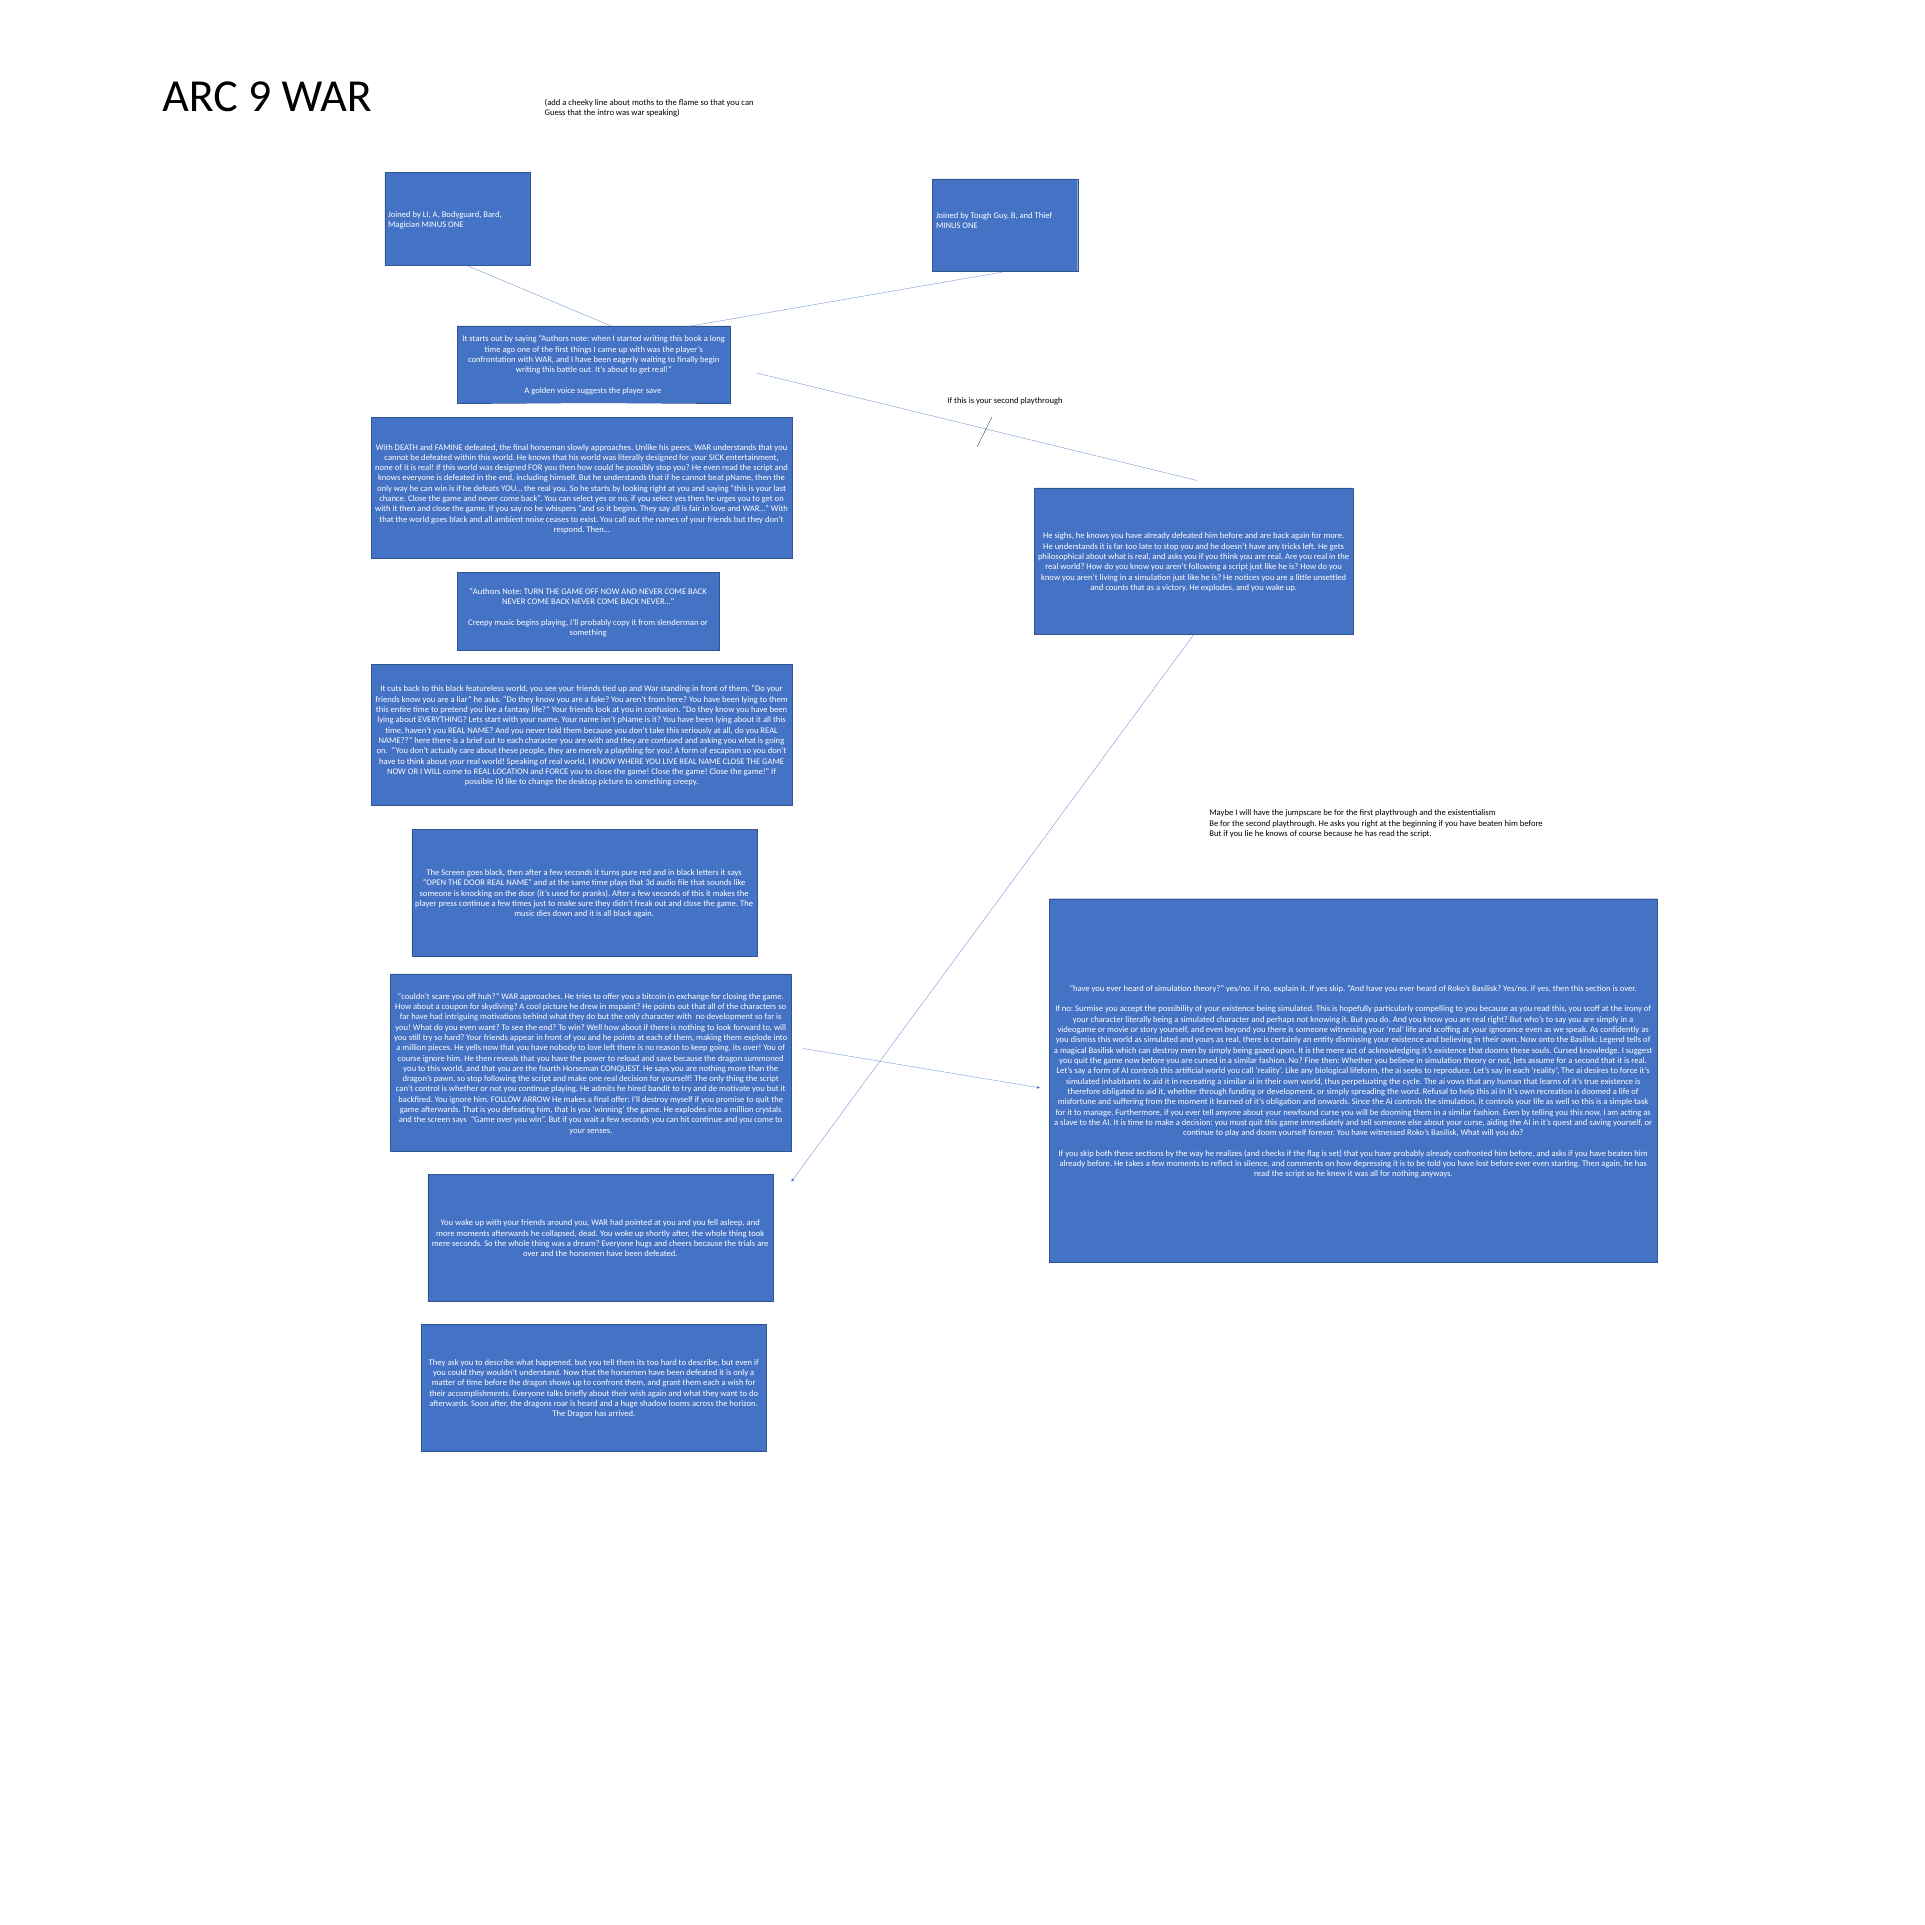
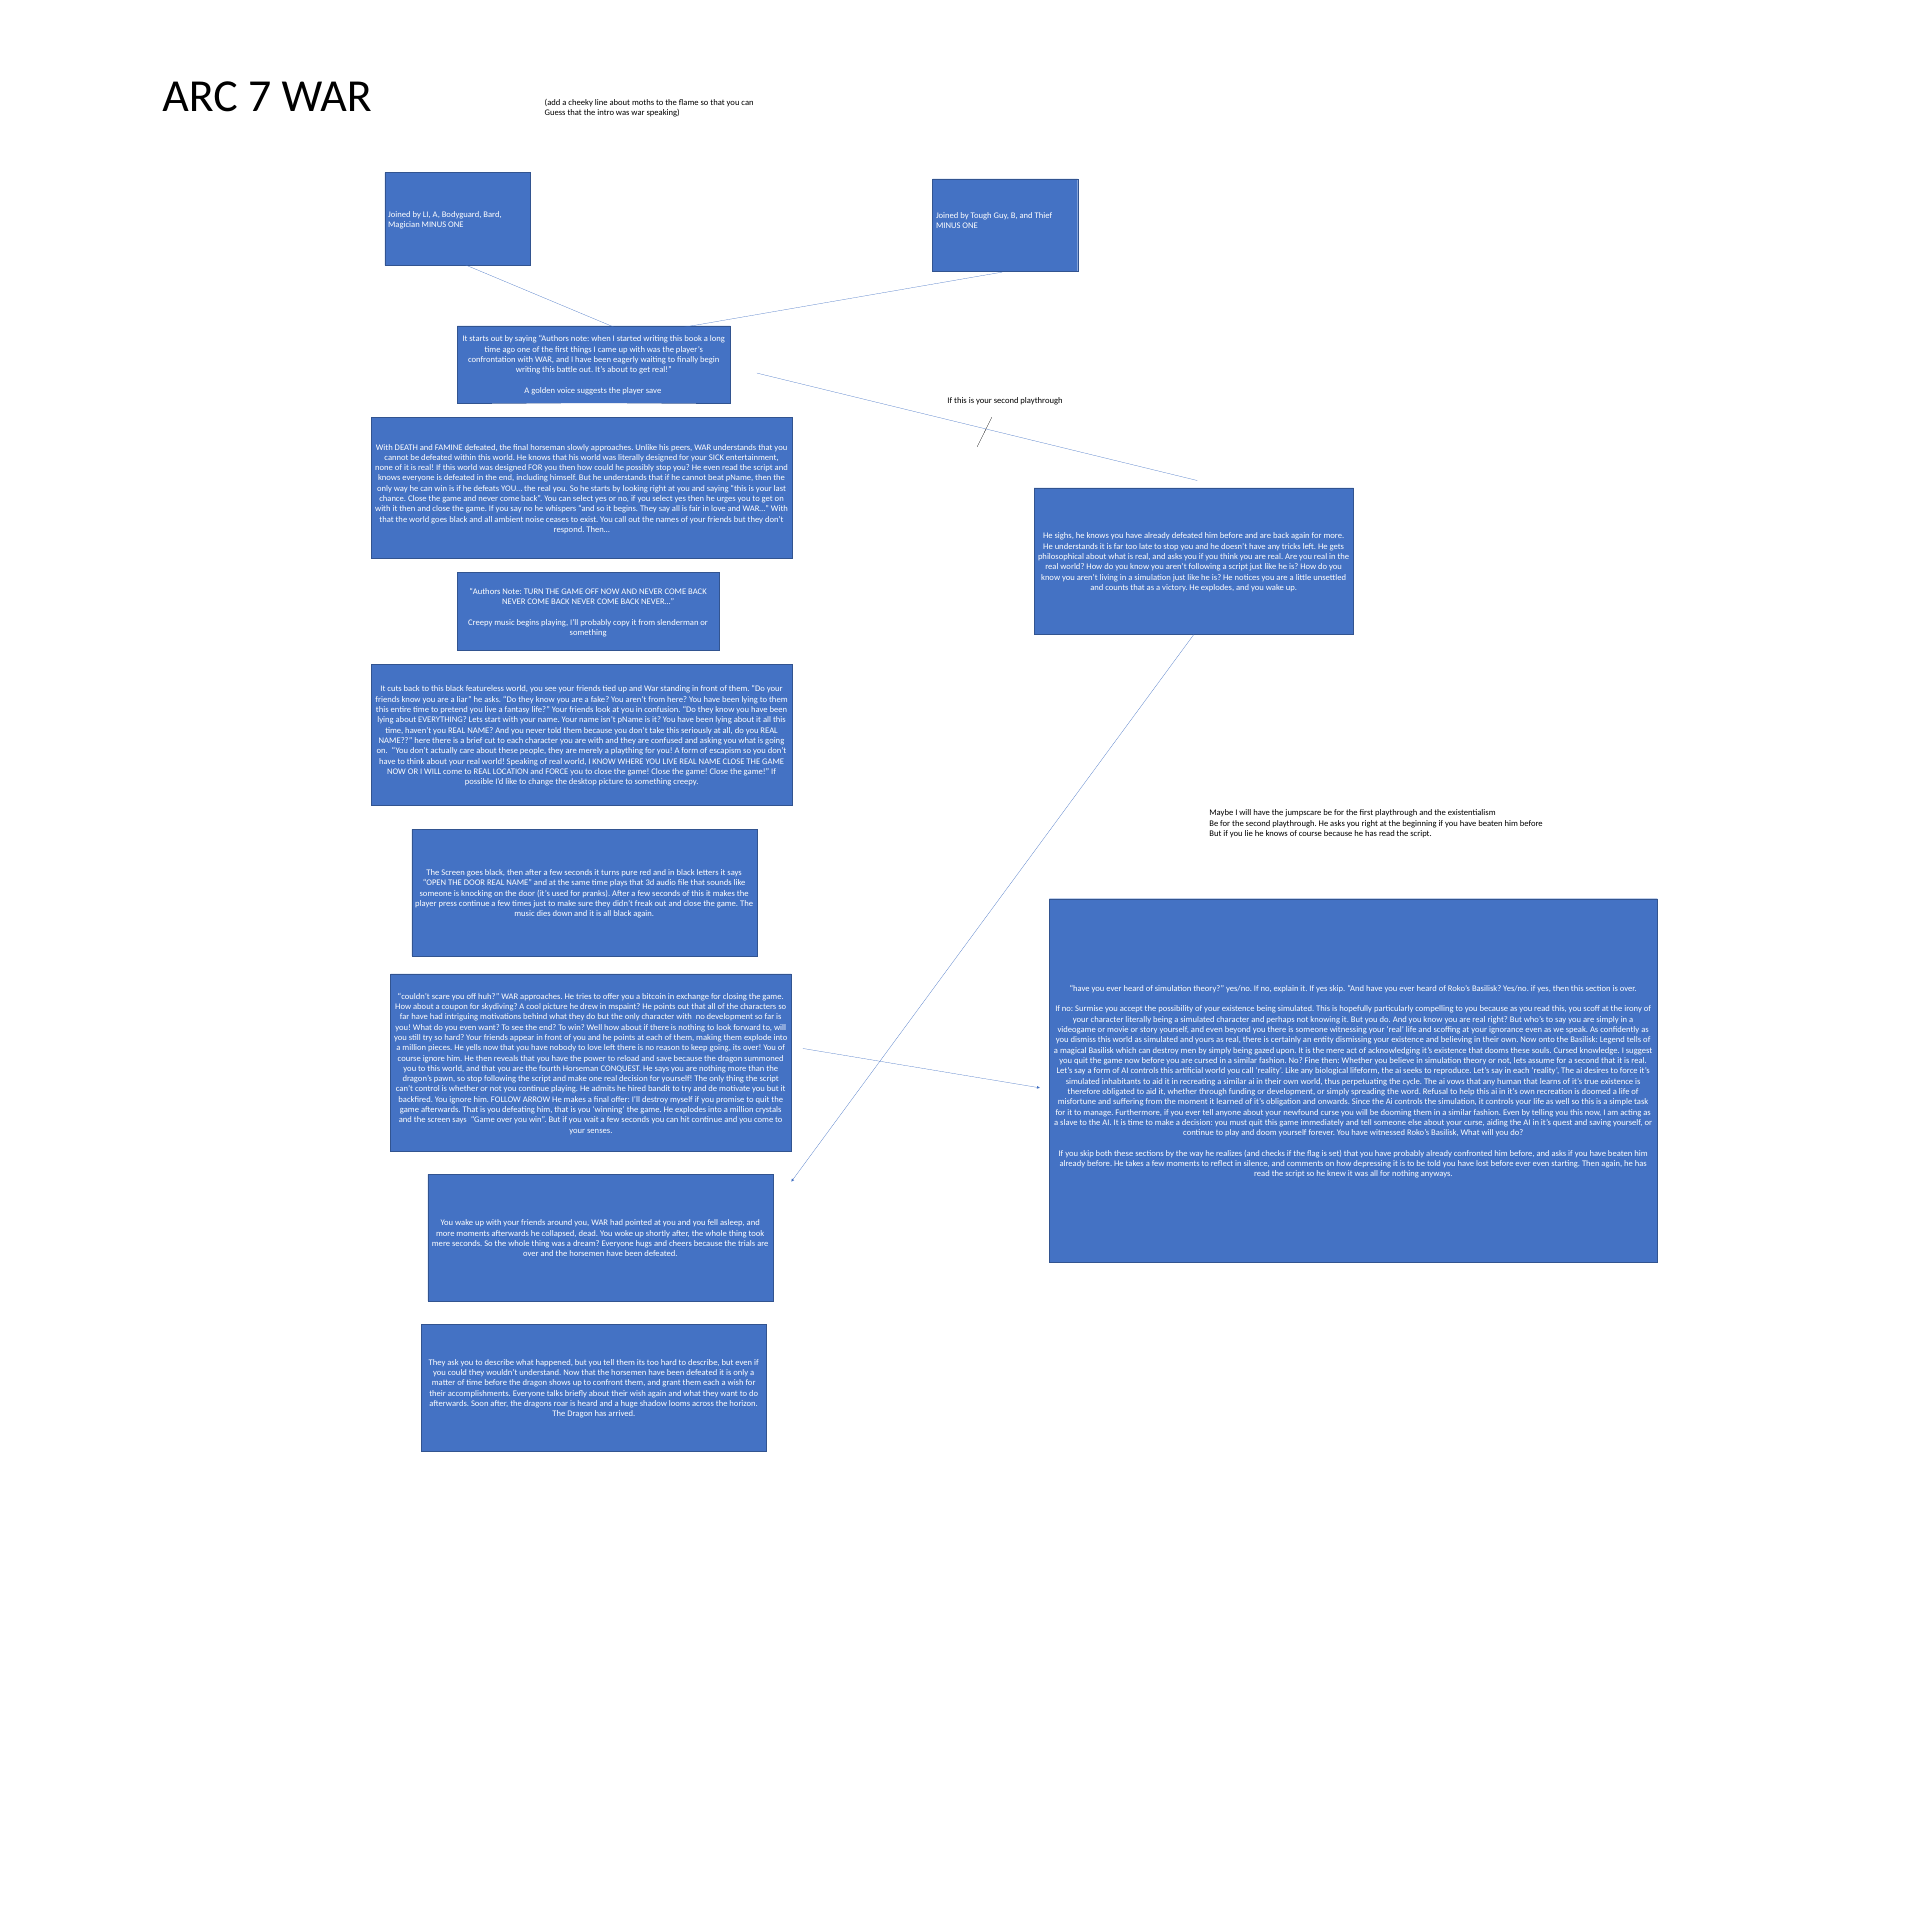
9: 9 -> 7
